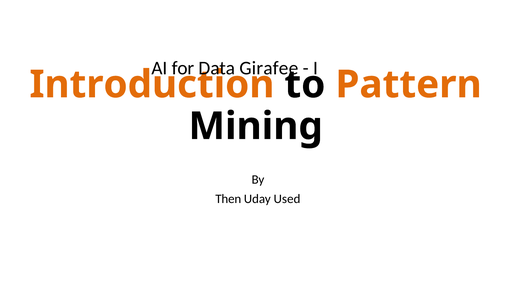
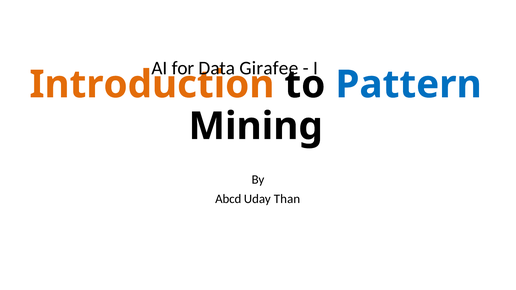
Pattern colour: orange -> blue
Then: Then -> Abcd
Used: Used -> Than
